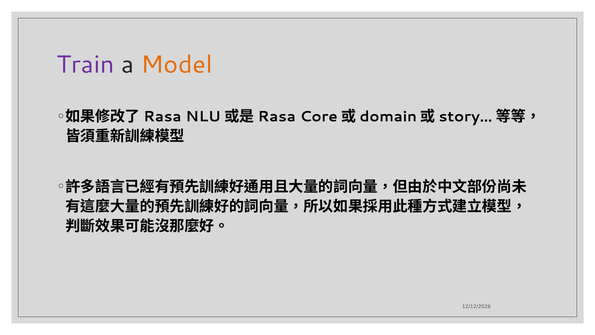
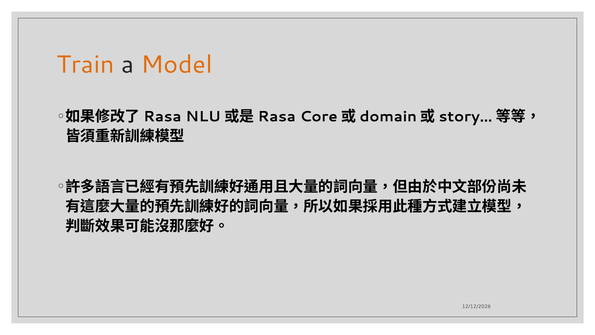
Train colour: purple -> orange
